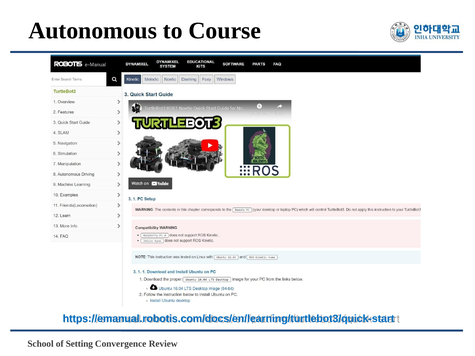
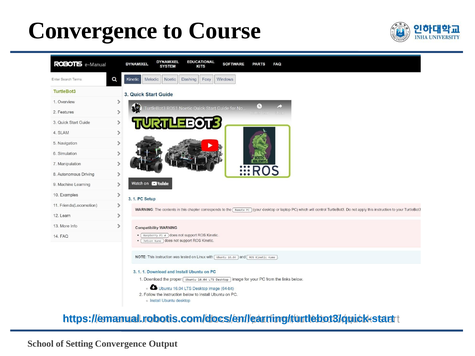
Autonomous at (93, 31): Autonomous -> Convergence
Review: Review -> Output
